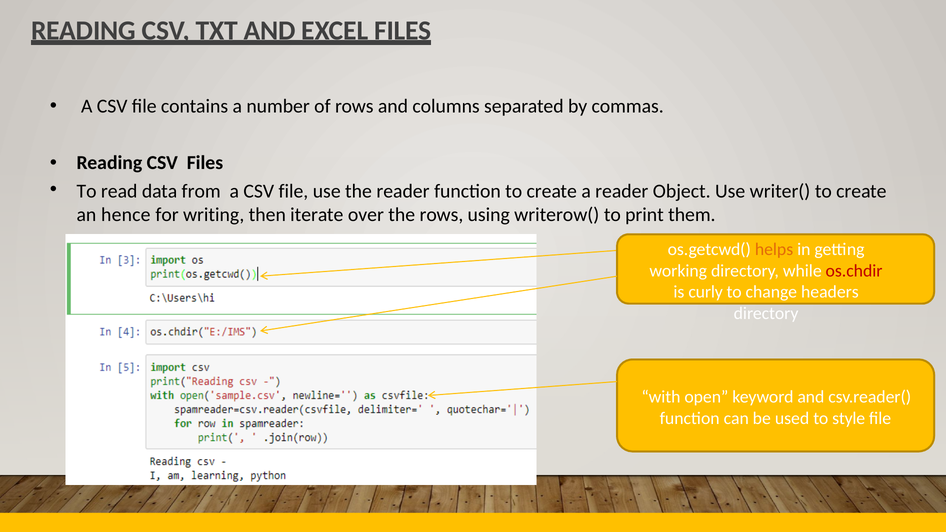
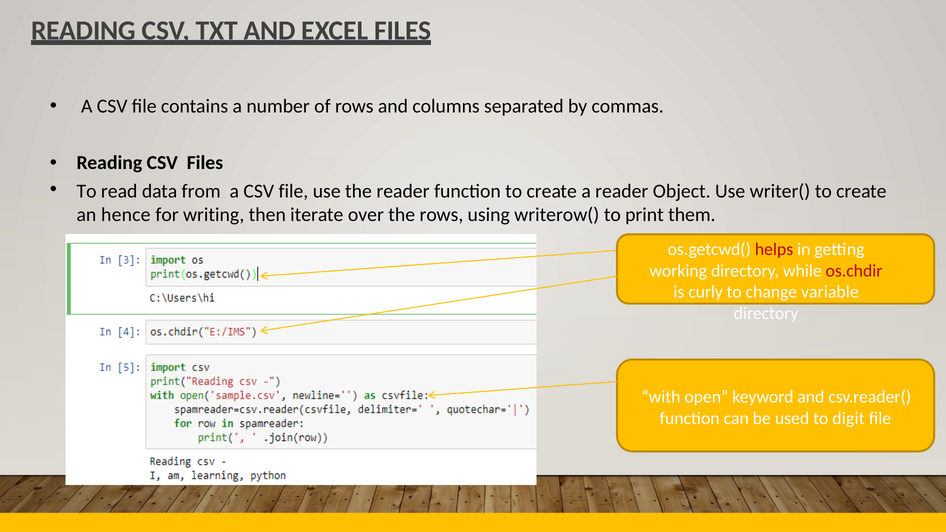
helps colour: orange -> red
headers: headers -> variable
style: style -> digit
